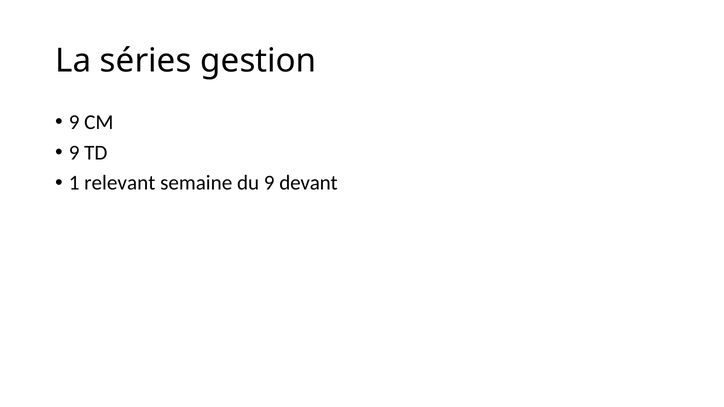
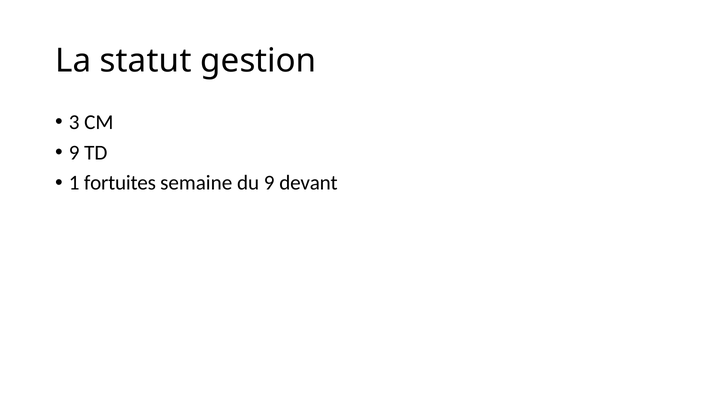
séries: séries -> statut
9 at (74, 122): 9 -> 3
relevant: relevant -> fortuites
